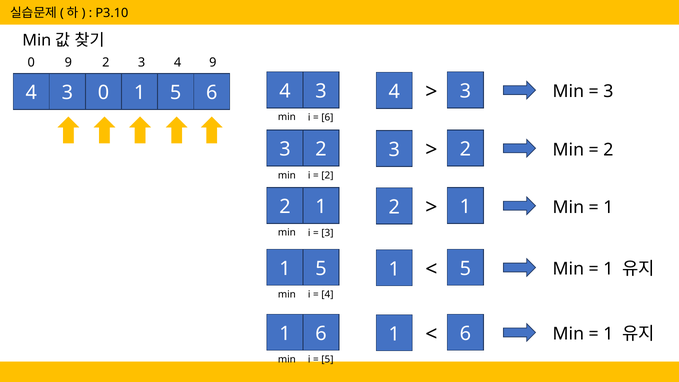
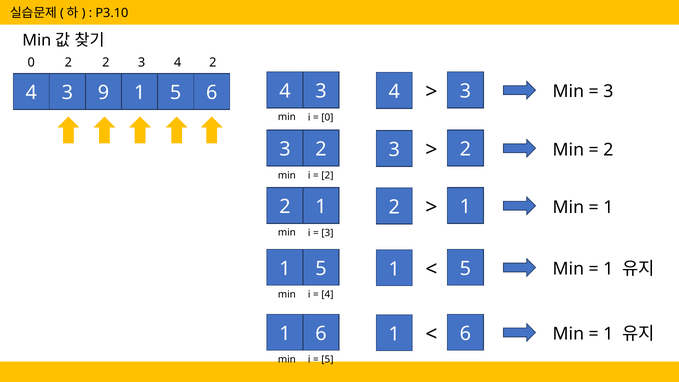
0 9: 9 -> 2
4 9: 9 -> 2
3 0: 0 -> 9
6 at (327, 117): 6 -> 0
